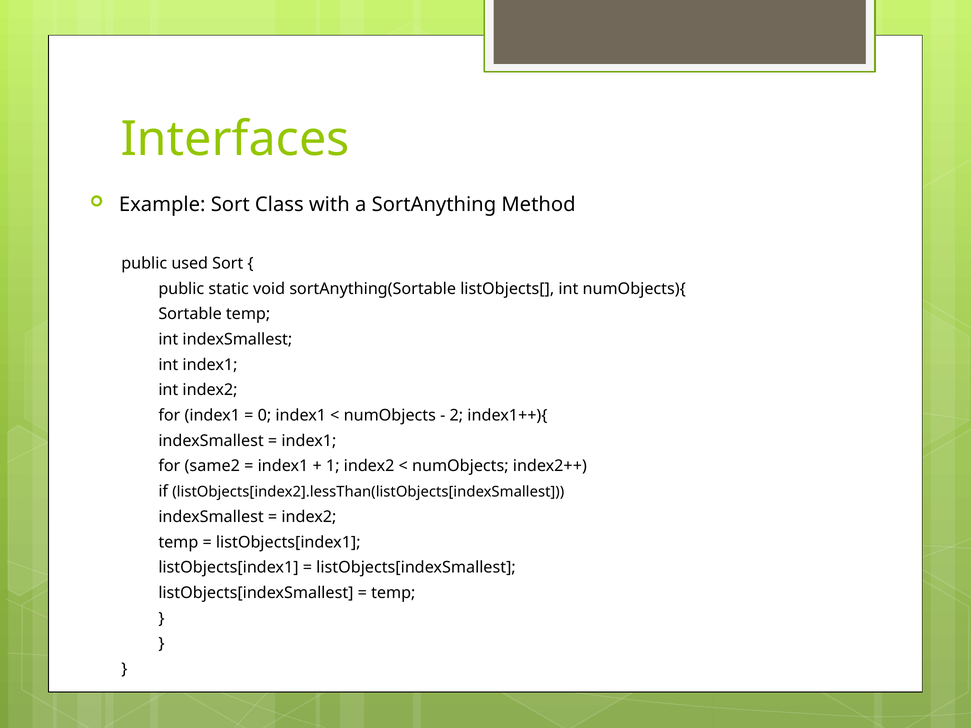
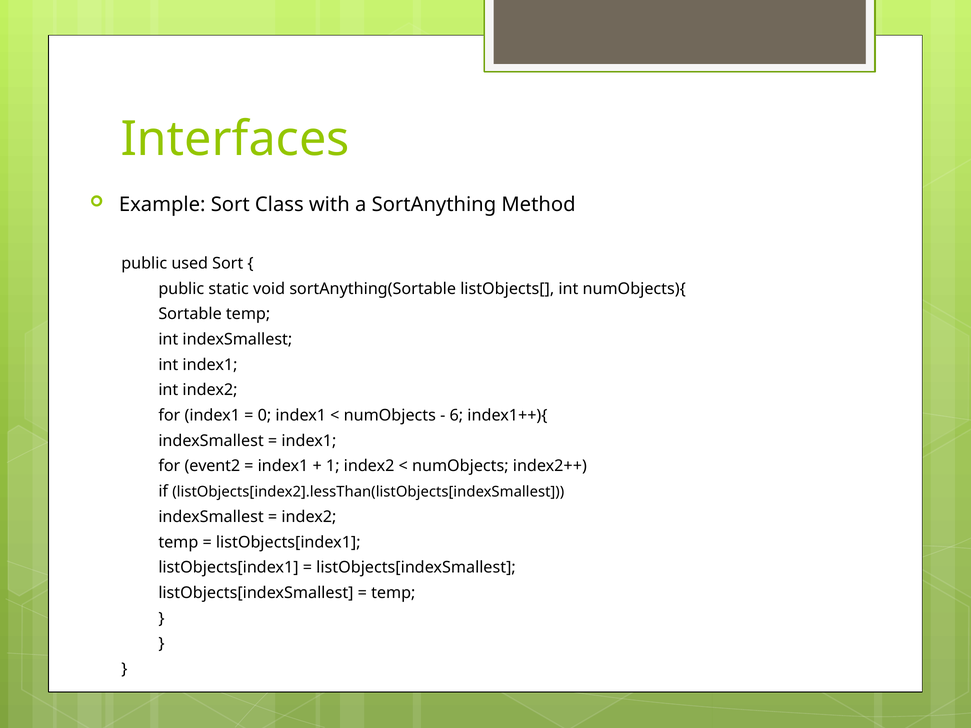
2: 2 -> 6
same2: same2 -> event2
